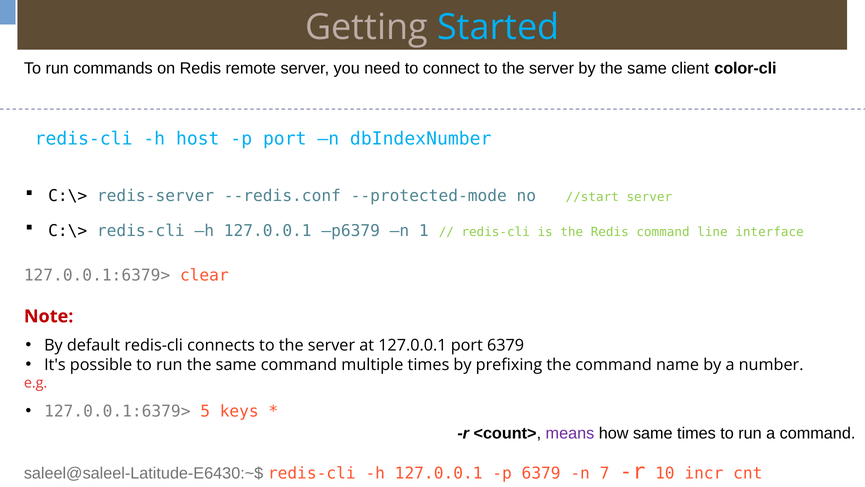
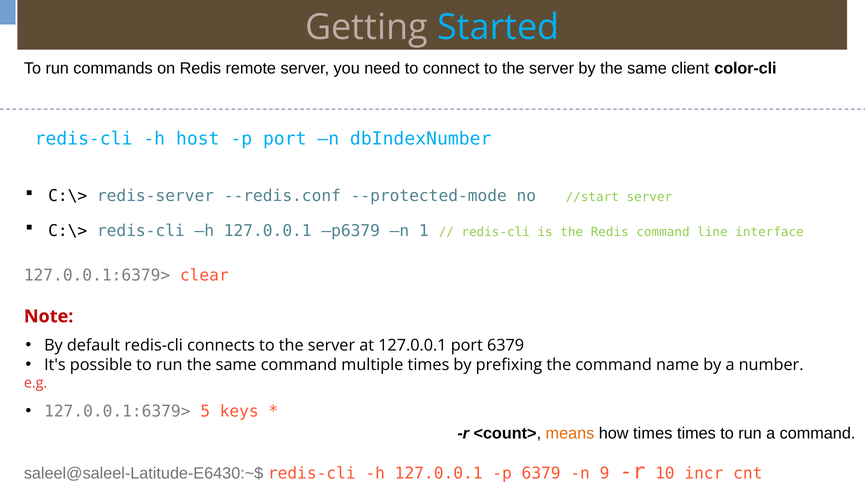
means colour: purple -> orange
how same: same -> times
7: 7 -> 9
